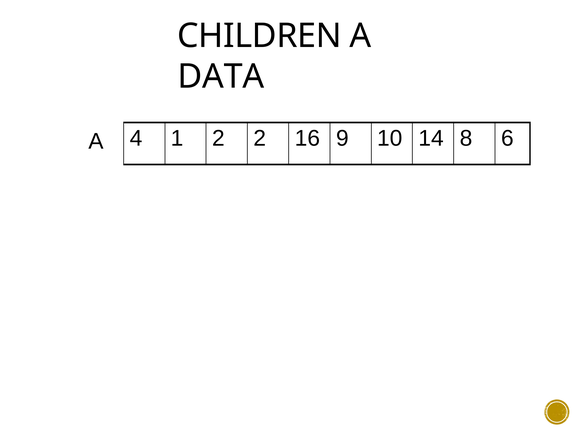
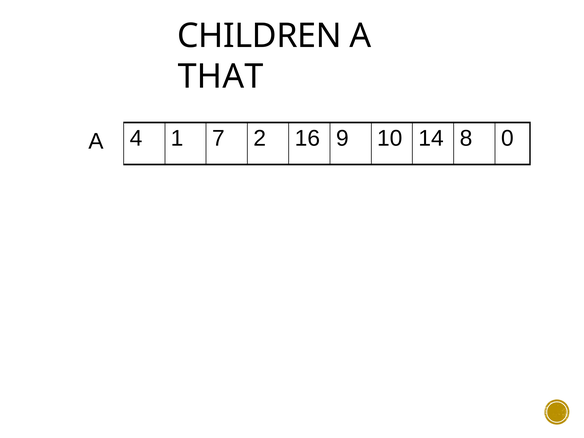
DATA: DATA -> THAT
1 2: 2 -> 7
6: 6 -> 0
